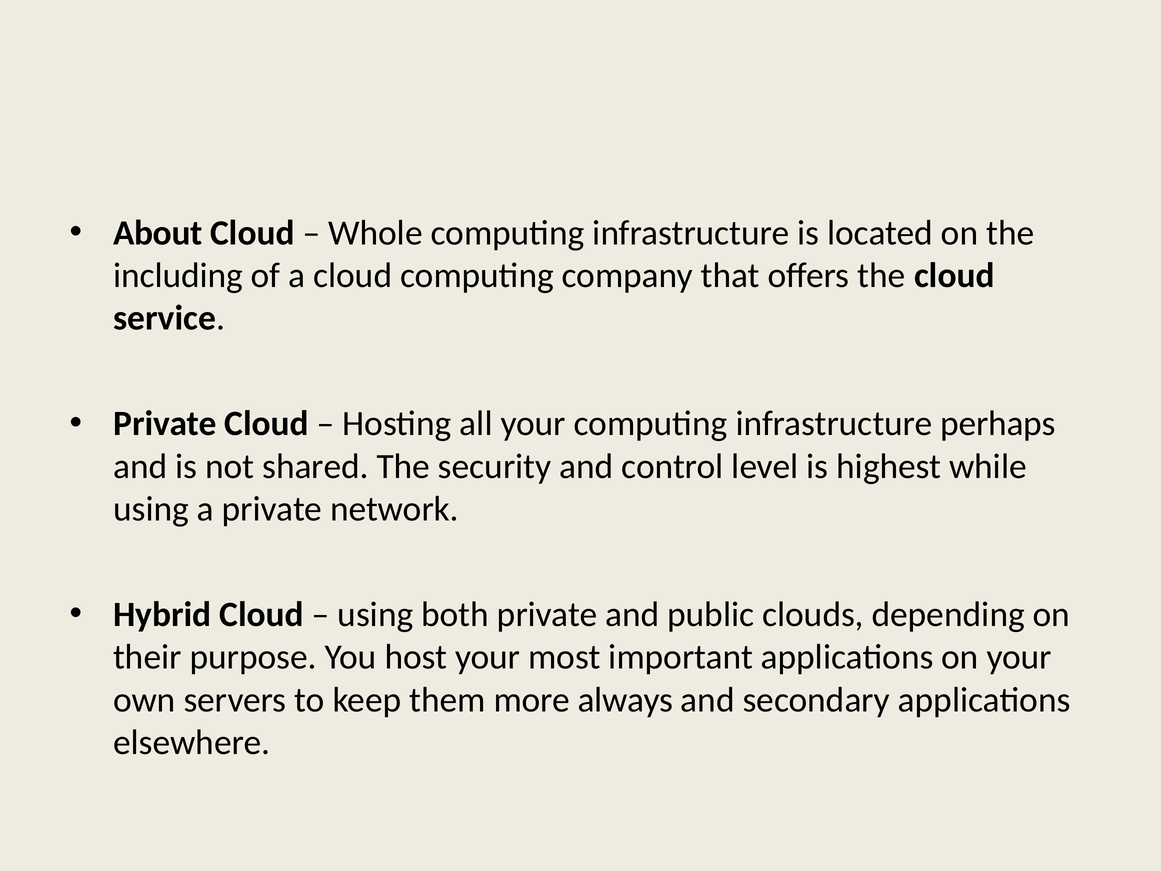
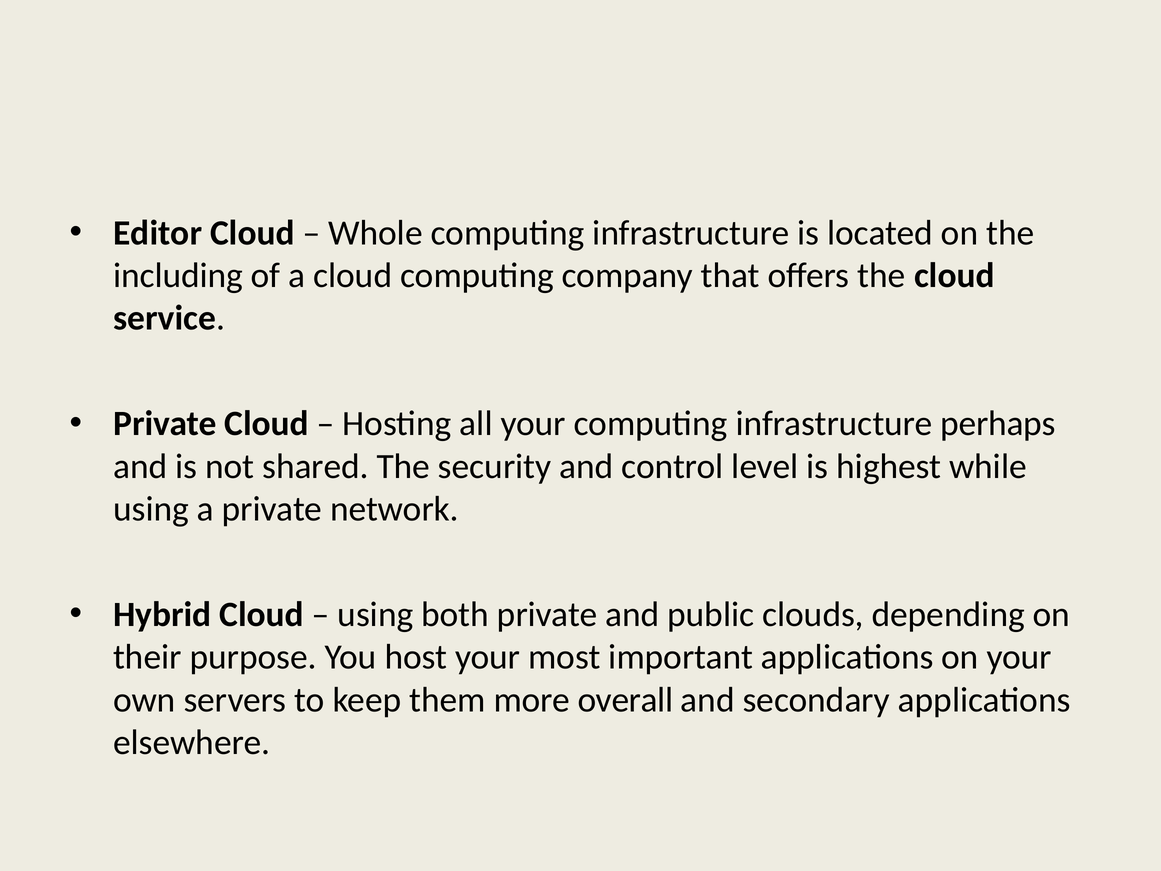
About: About -> Editor
always: always -> overall
